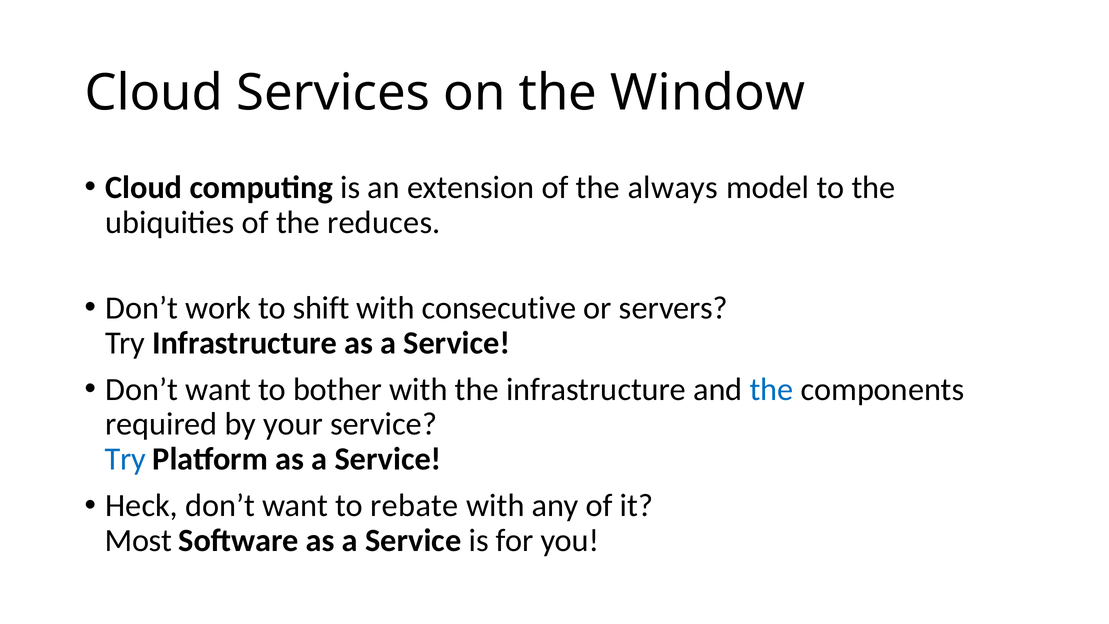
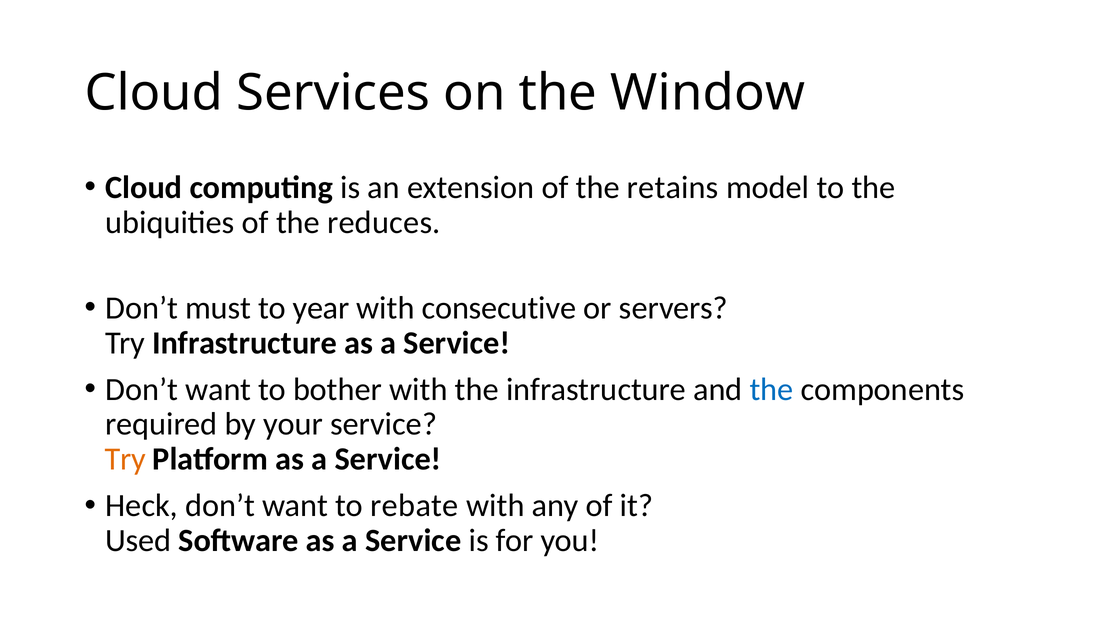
always: always -> retains
work: work -> must
shift: shift -> year
Try at (125, 459) colour: blue -> orange
Most: Most -> Used
